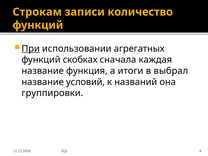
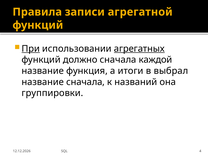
Строкам: Строкам -> Правила
количество: количество -> агрегатной
агрегатных underline: none -> present
скобках: скобках -> должно
каждая: каждая -> каждой
название условий: условий -> сначала
